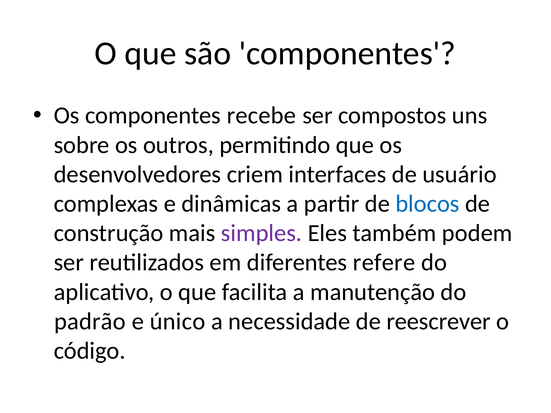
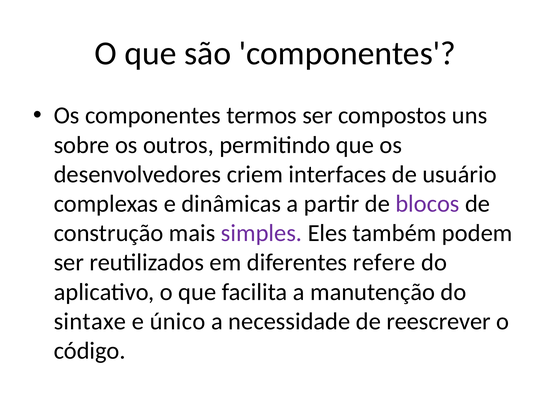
recebe: recebe -> termos
blocos colour: blue -> purple
padrão: padrão -> sintaxe
